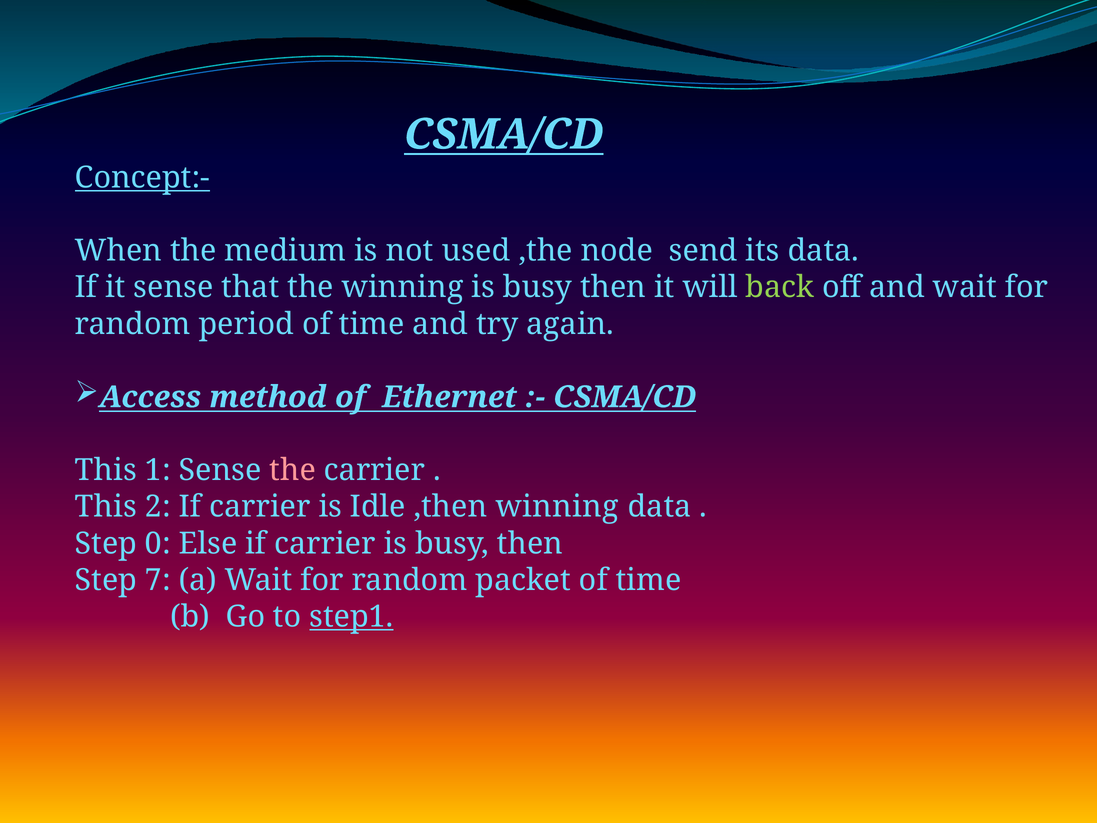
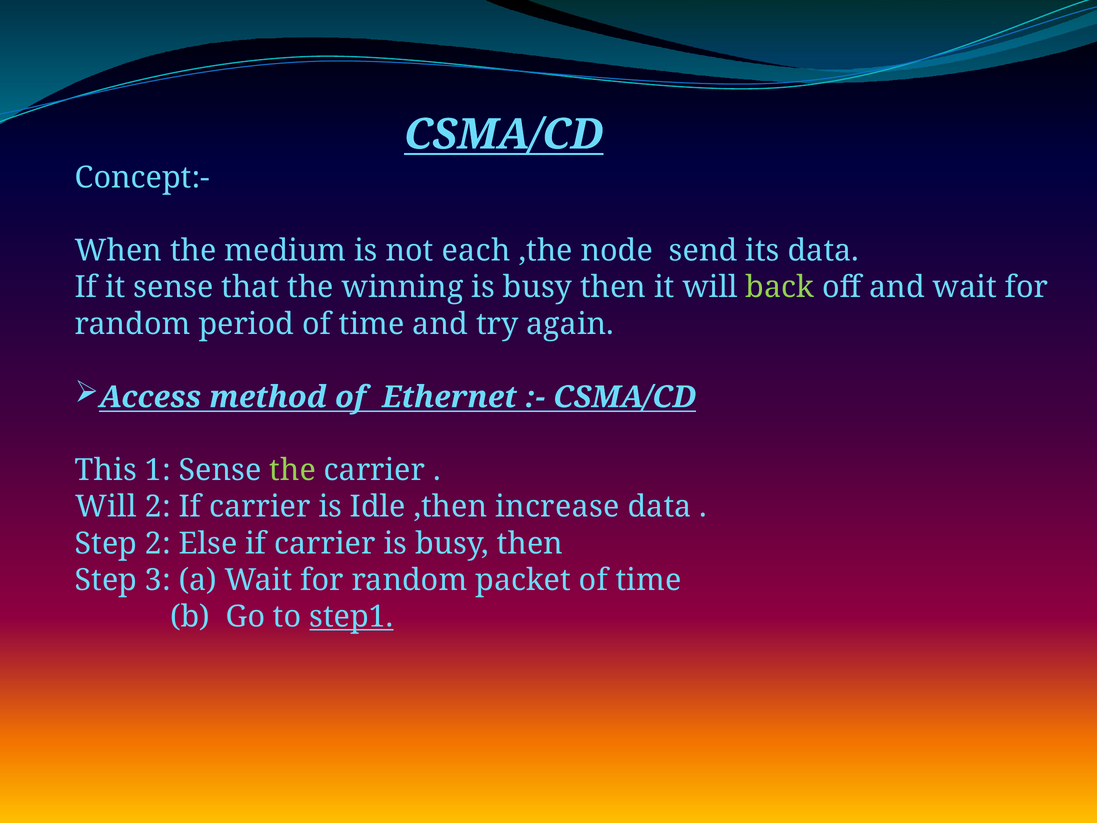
Concept:- underline: present -> none
used: used -> each
the at (293, 470) colour: pink -> light green
This at (106, 507): This -> Will
,then winning: winning -> increase
Step 0: 0 -> 2
7: 7 -> 3
